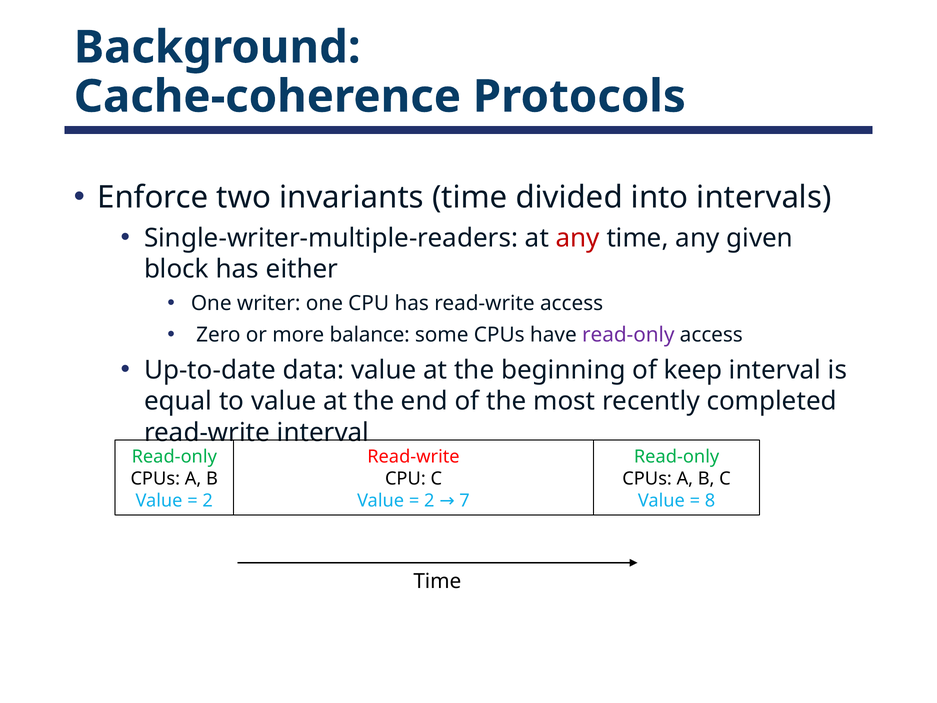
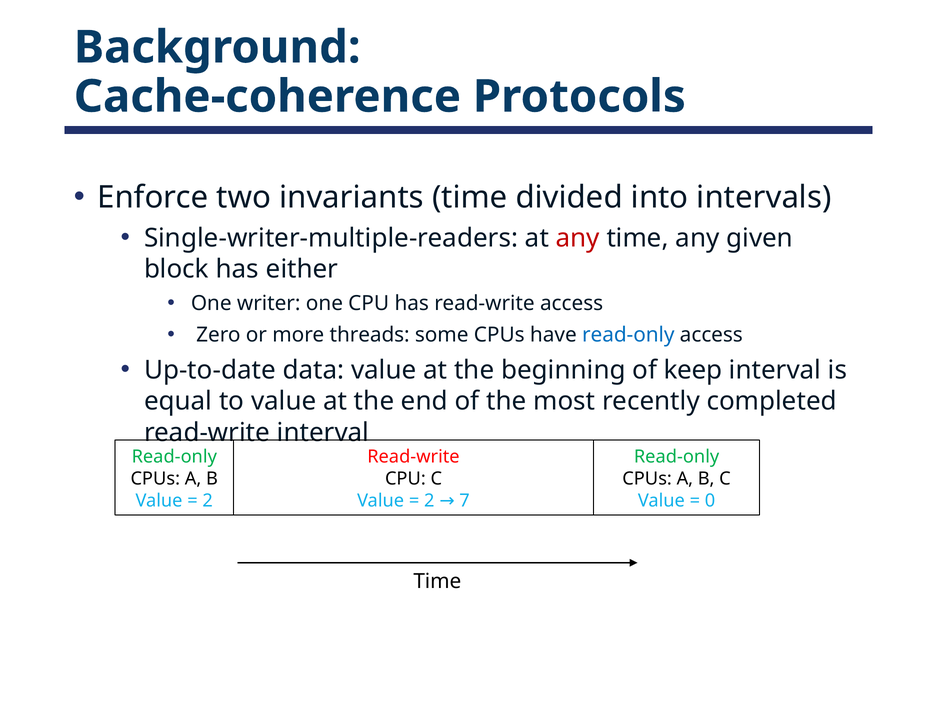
balance: balance -> threads
read-only at (628, 335) colour: purple -> blue
8: 8 -> 0
